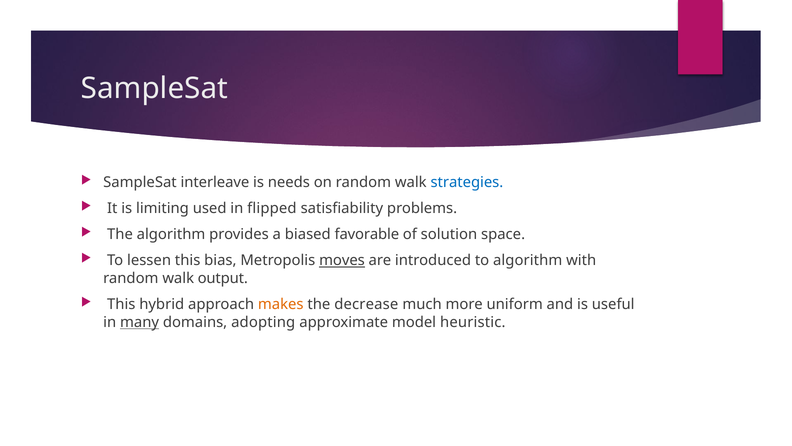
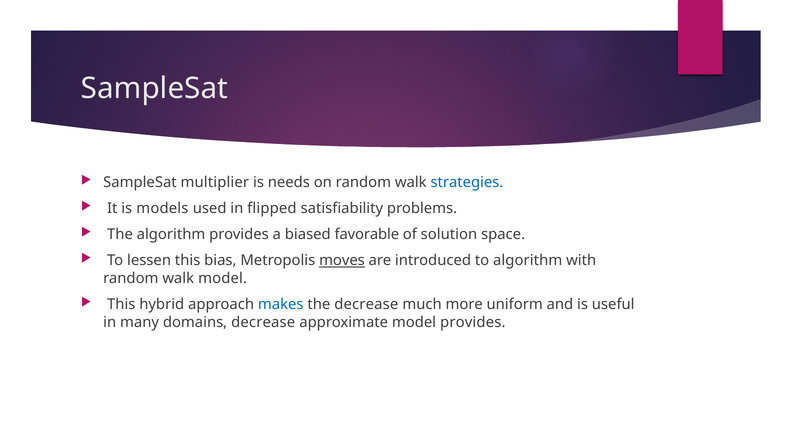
interleave: interleave -> multiplier
limiting: limiting -> models
walk output: output -> model
makes colour: orange -> blue
many underline: present -> none
domains adopting: adopting -> decrease
model heuristic: heuristic -> provides
